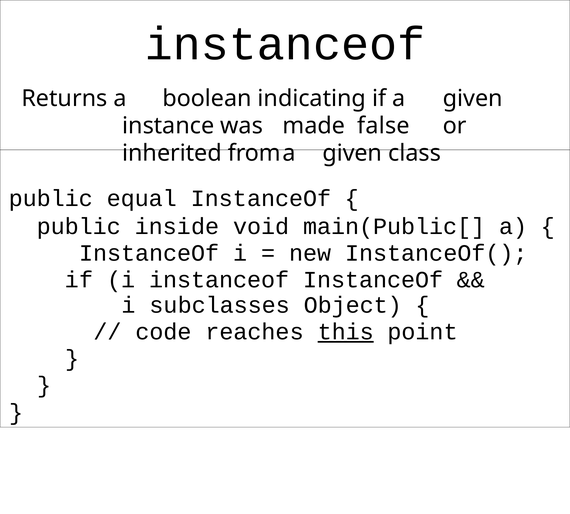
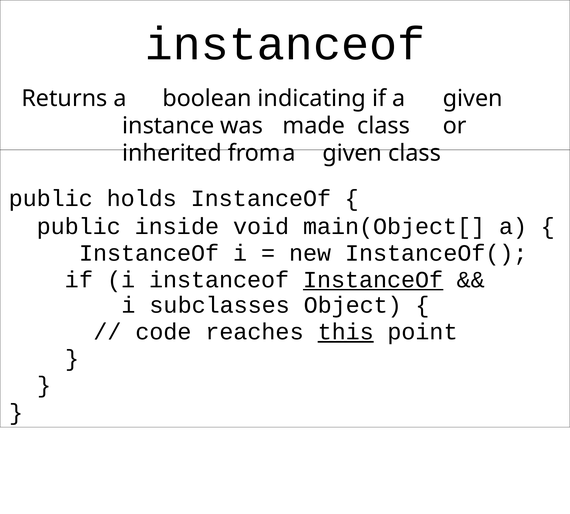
made false: false -> class
equal: equal -> holds
main(Public[: main(Public[ -> main(Object[
InstanceOf at (373, 280) underline: none -> present
